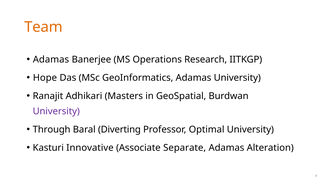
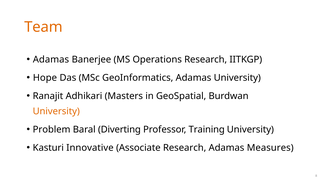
University at (56, 112) colour: purple -> orange
Through: Through -> Problem
Optimal: Optimal -> Training
Associate Separate: Separate -> Research
Alteration: Alteration -> Measures
